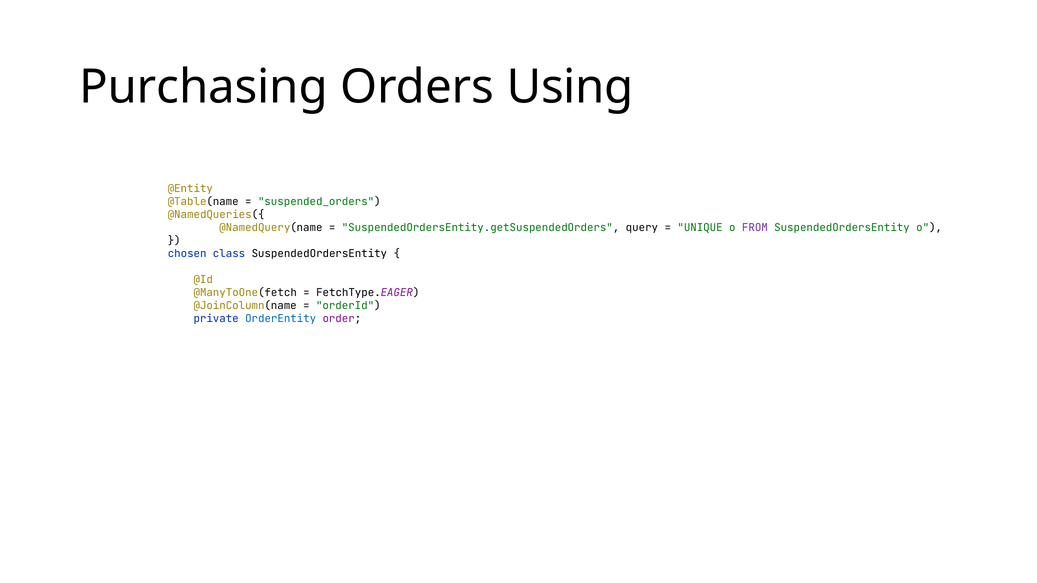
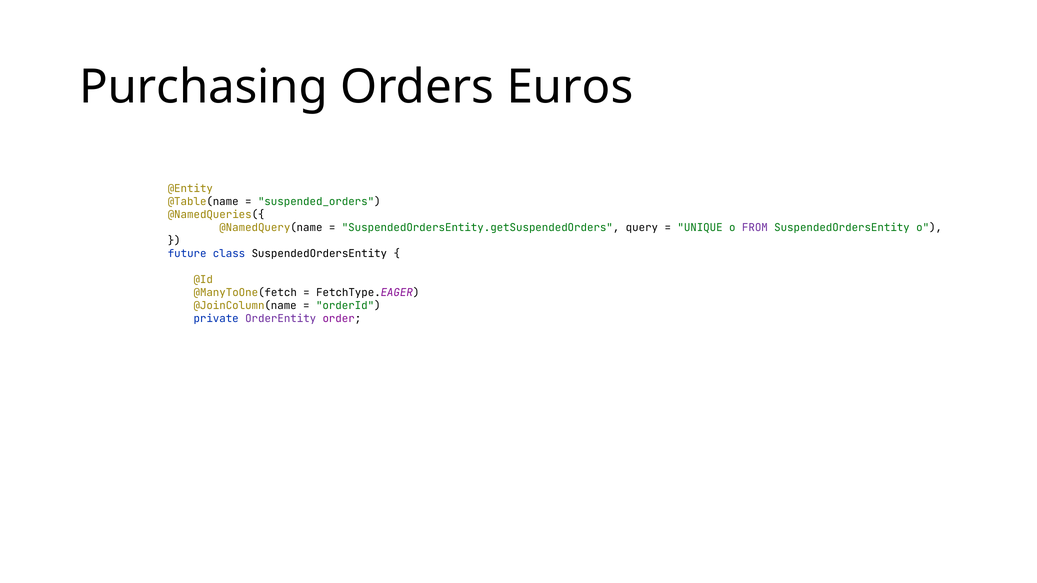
Using: Using -> Euros
chosen: chosen -> future
OrderEntity colour: blue -> purple
